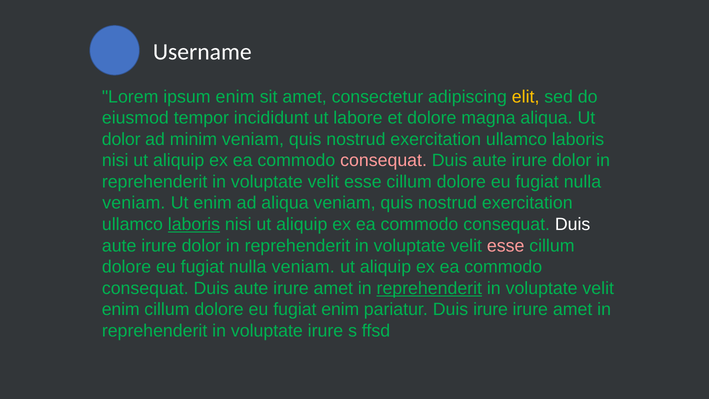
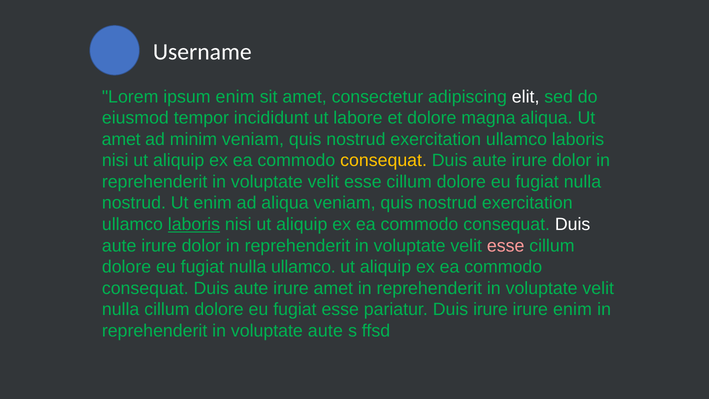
elit colour: yellow -> white
dolor at (121, 139): dolor -> amet
consequat at (384, 160) colour: pink -> yellow
veniam at (134, 203): veniam -> nostrud
veniam at (303, 267): veniam -> ullamco
reprehenderit at (429, 288) underline: present -> none
enim at (121, 309): enim -> nulla
fugiat enim: enim -> esse
amet at (573, 309): amet -> enim
voluptate irure: irure -> aute
